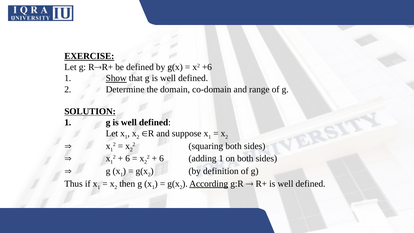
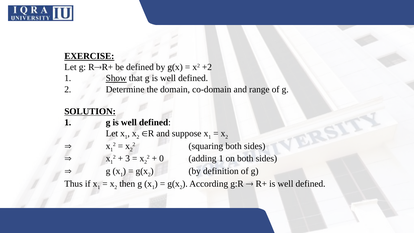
+6: +6 -> +2
6 at (128, 159): 6 -> 3
6 at (162, 159): 6 -> 0
According underline: present -> none
